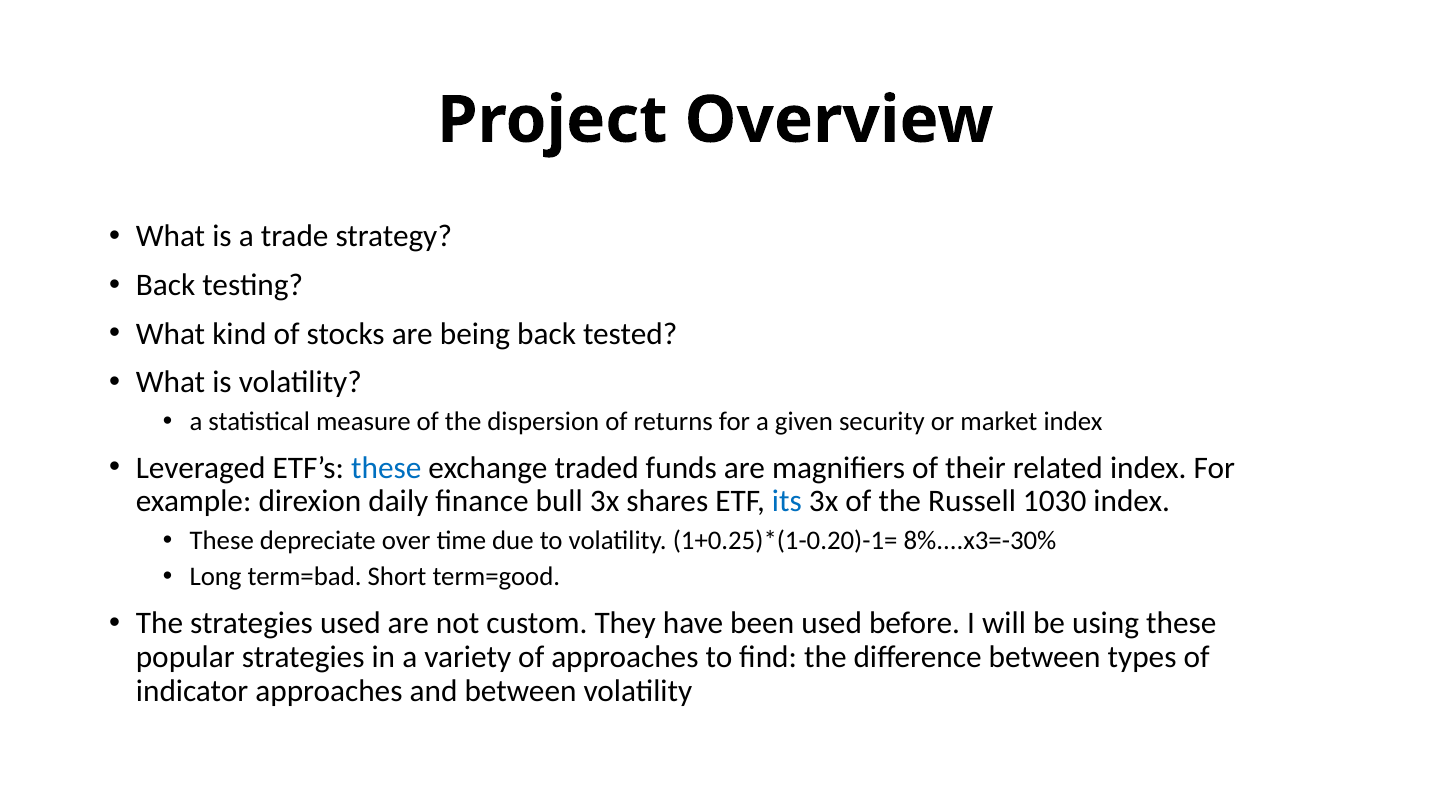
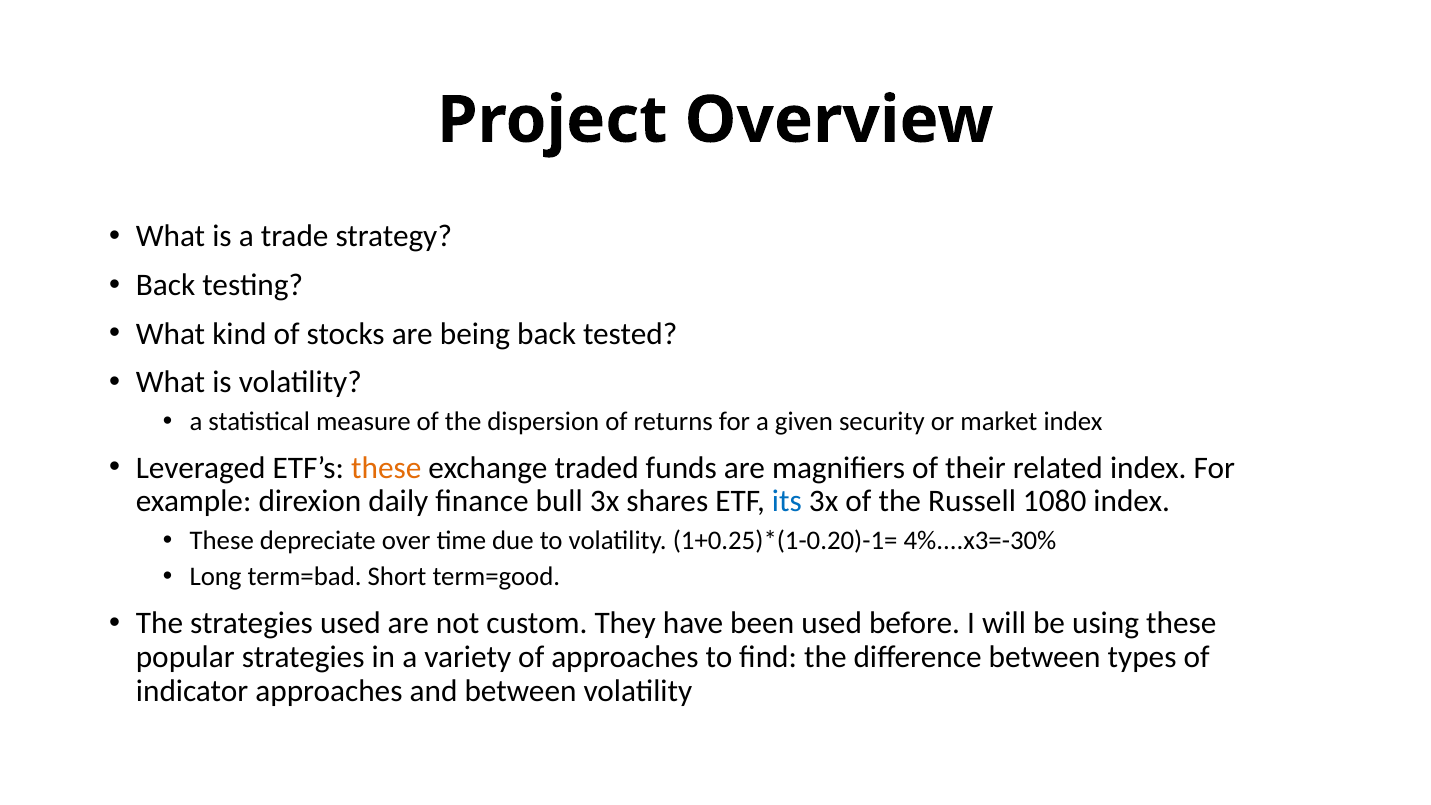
these at (386, 468) colour: blue -> orange
1030: 1030 -> 1080
8%....x3=-30%: 8%....x3=-30% -> 4%....x3=-30%
